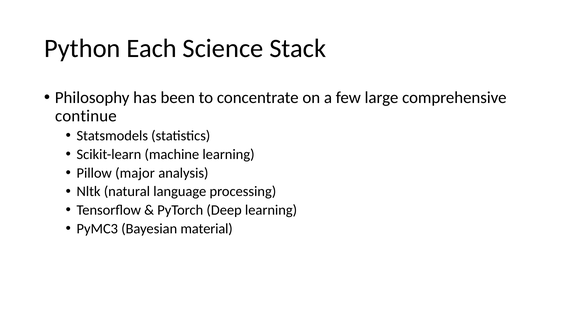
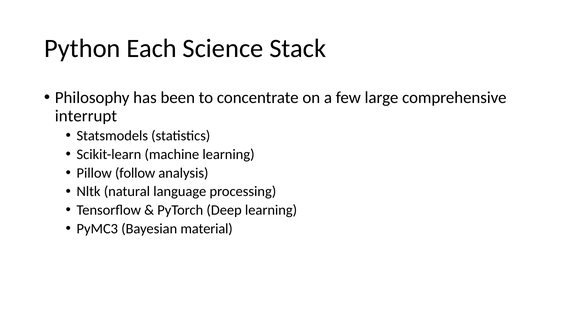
continue: continue -> interrupt
major: major -> follow
